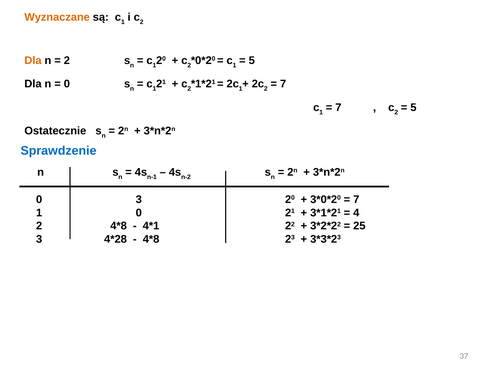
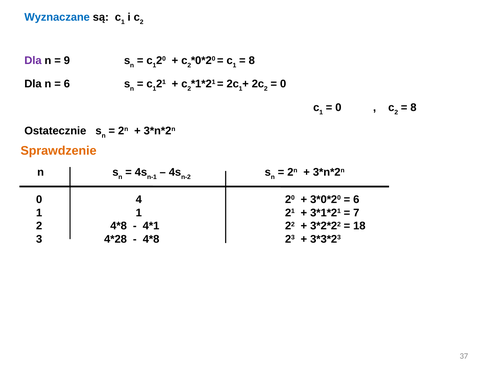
Wyznaczane colour: orange -> blue
Dla at (33, 61) colour: orange -> purple
2 at (67, 61): 2 -> 9
5 at (252, 61): 5 -> 8
0 at (67, 84): 0 -> 6
7 at (283, 84): 7 -> 0
7 at (338, 108): 7 -> 0
5 at (413, 108): 5 -> 8
Sprawdzenie colour: blue -> orange
0 3: 3 -> 4
7 at (356, 200): 7 -> 6
1 0: 0 -> 1
4: 4 -> 7
25: 25 -> 18
